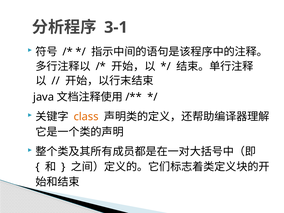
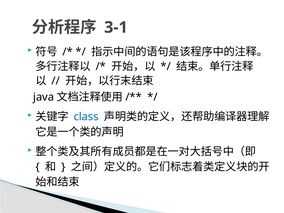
class colour: orange -> blue
